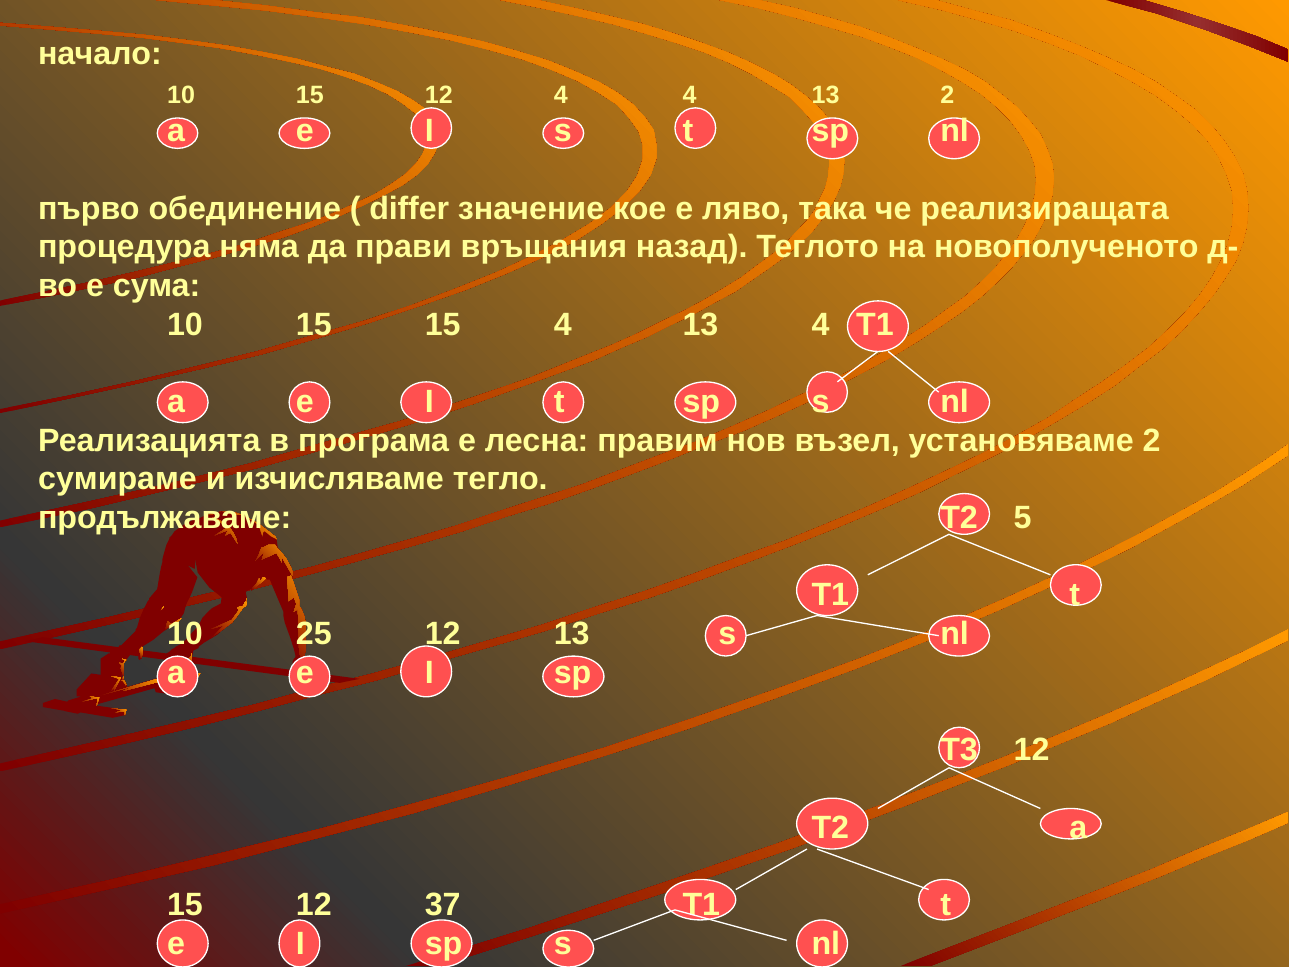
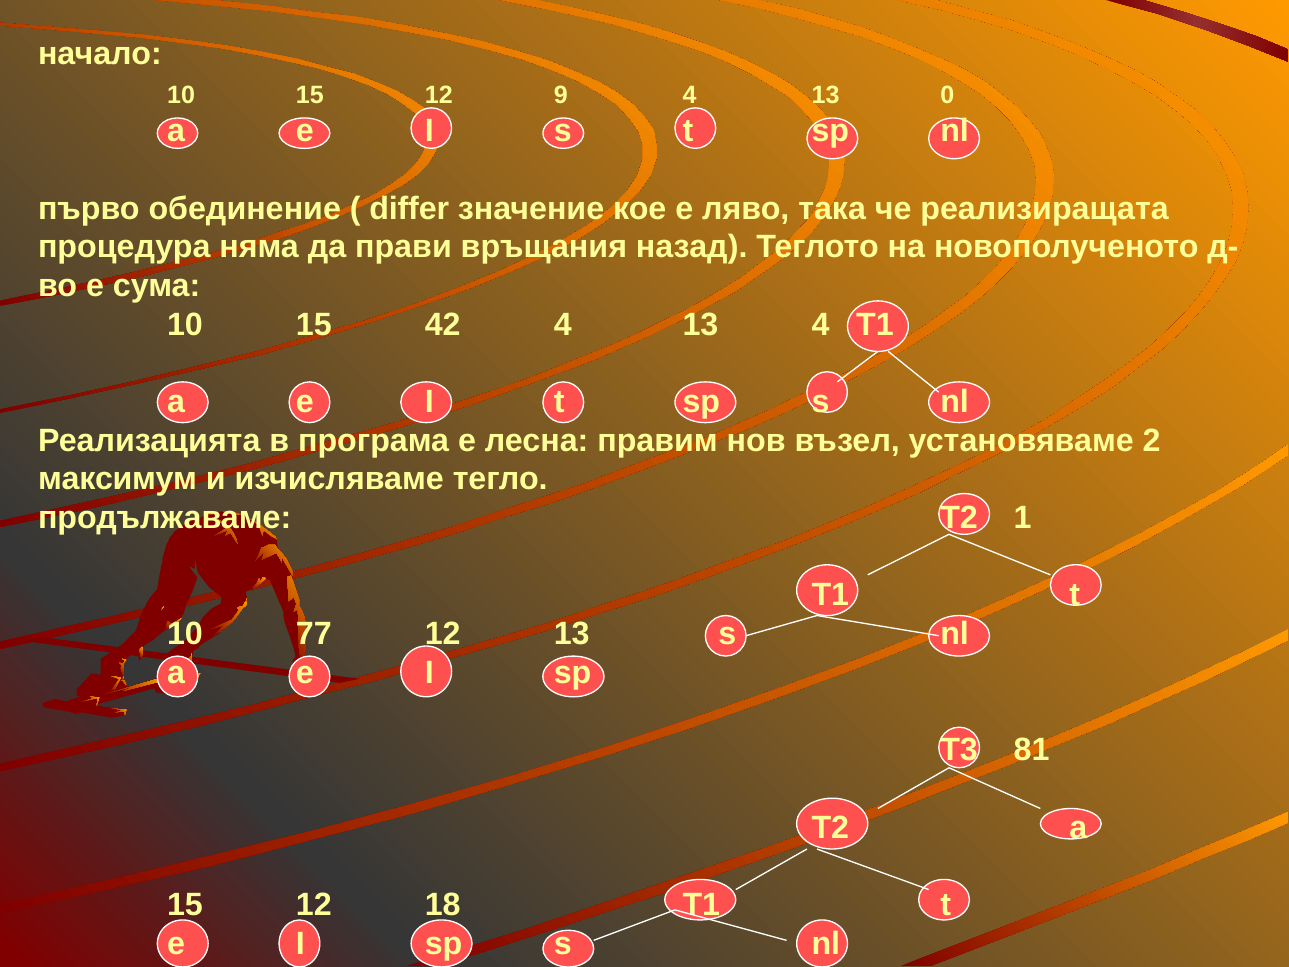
12 4: 4 -> 9
13 2: 2 -> 0
15 15: 15 -> 42
сумираме: сумираме -> максимум
5: 5 -> 1
25: 25 -> 77
T3 12: 12 -> 81
37: 37 -> 18
